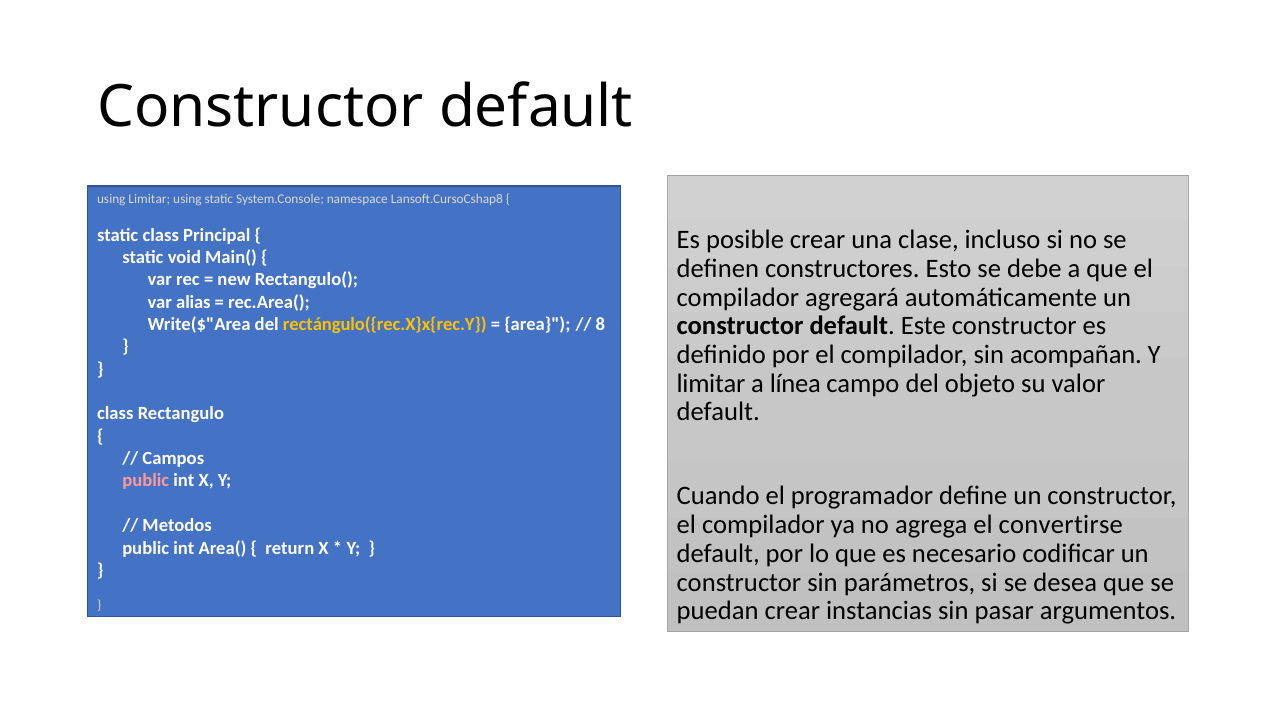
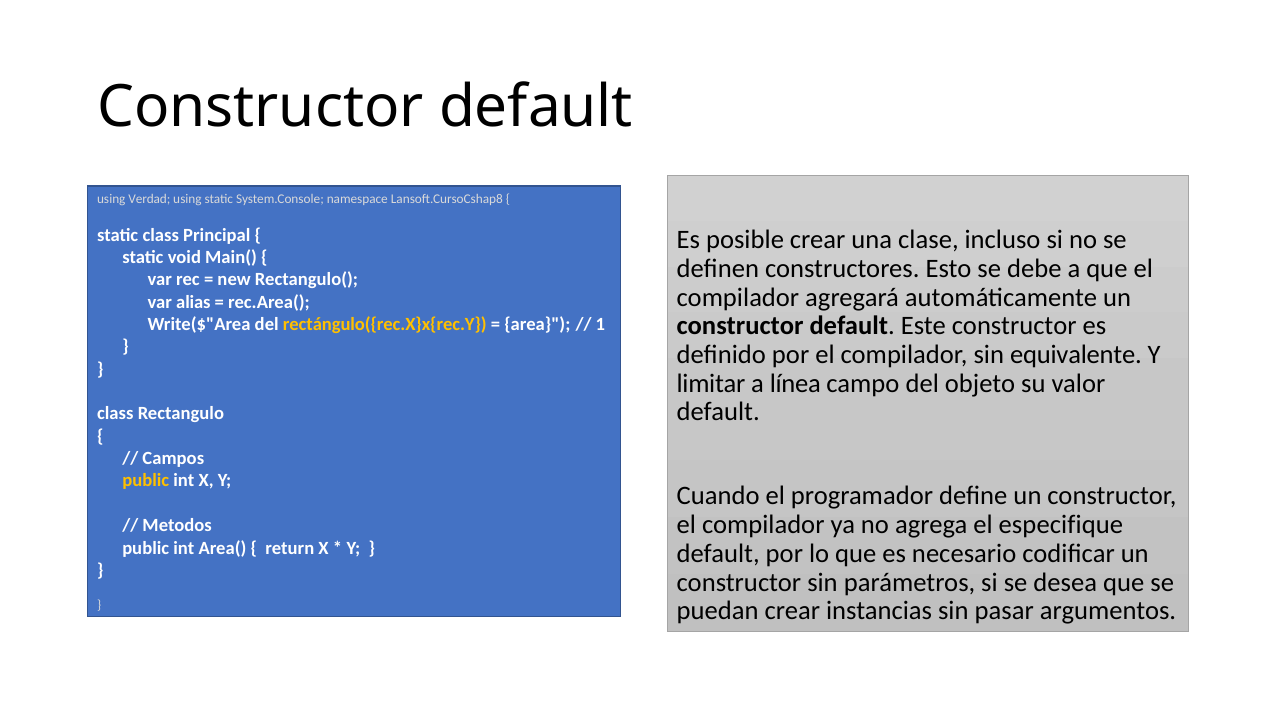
using Limitar: Limitar -> Verdad
8: 8 -> 1
acompañan: acompañan -> equivalente
public at (146, 481) colour: pink -> yellow
convertirse: convertirse -> especifique
